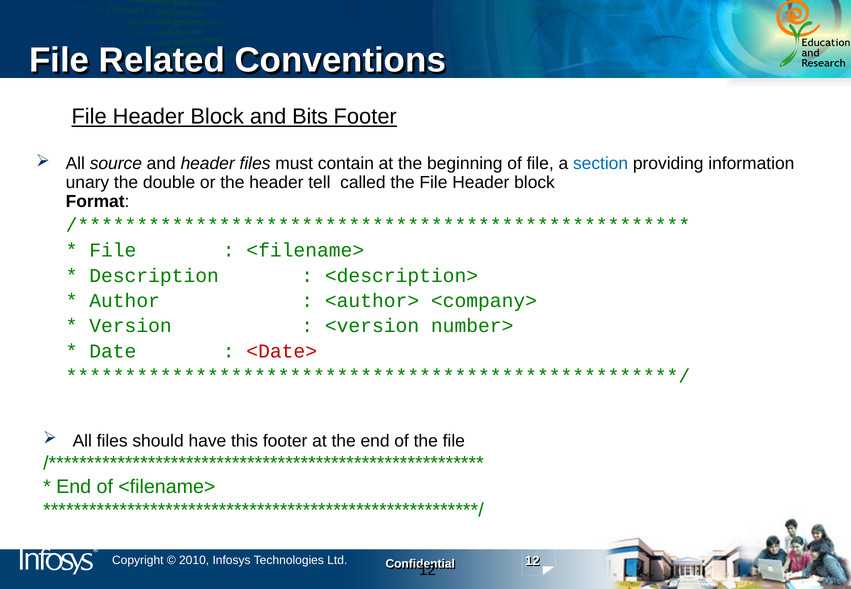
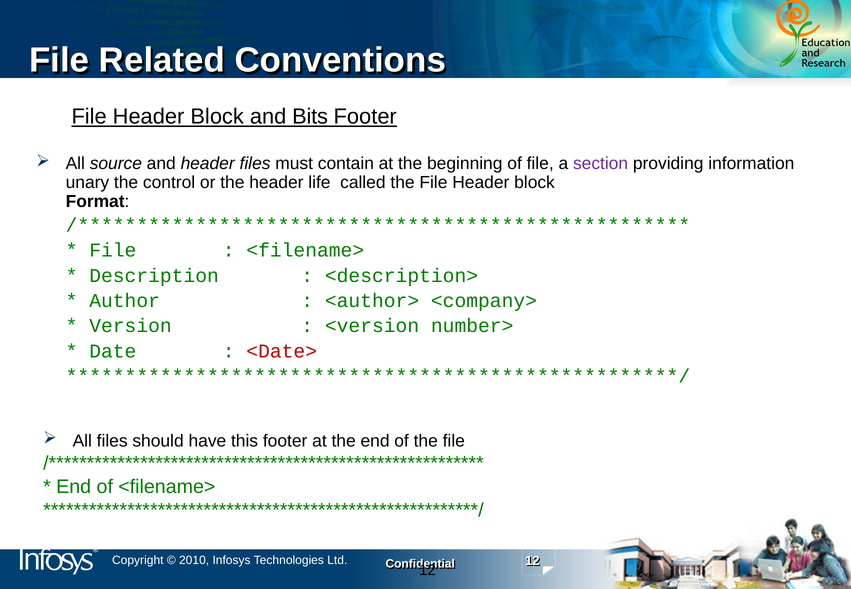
section colour: blue -> purple
double: double -> control
tell: tell -> life
